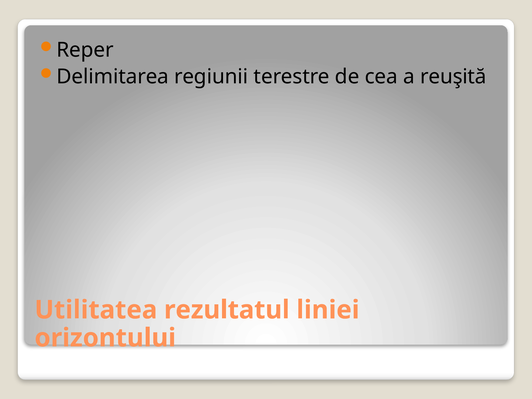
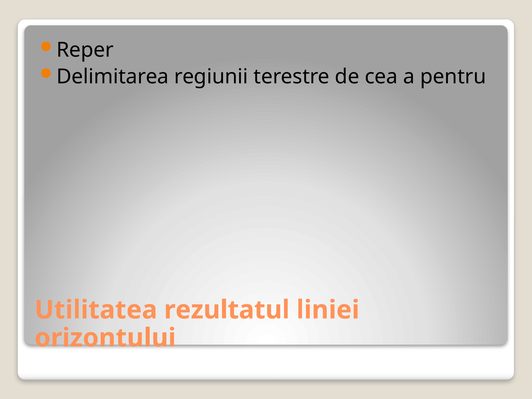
reuşită: reuşită -> pentru
